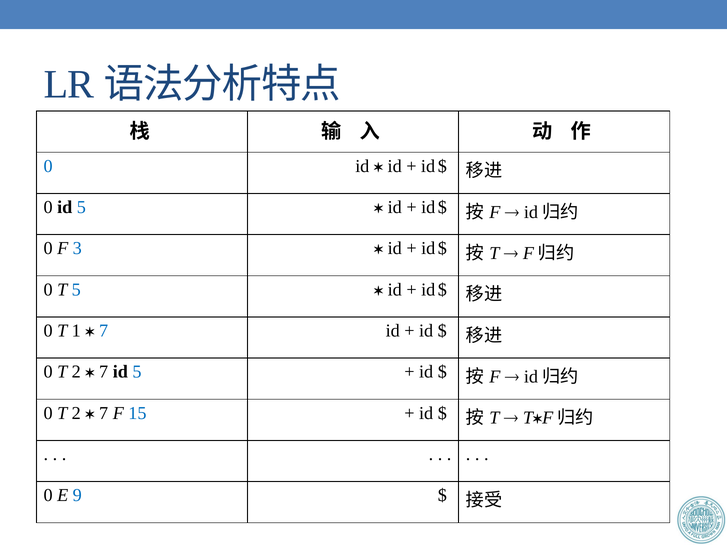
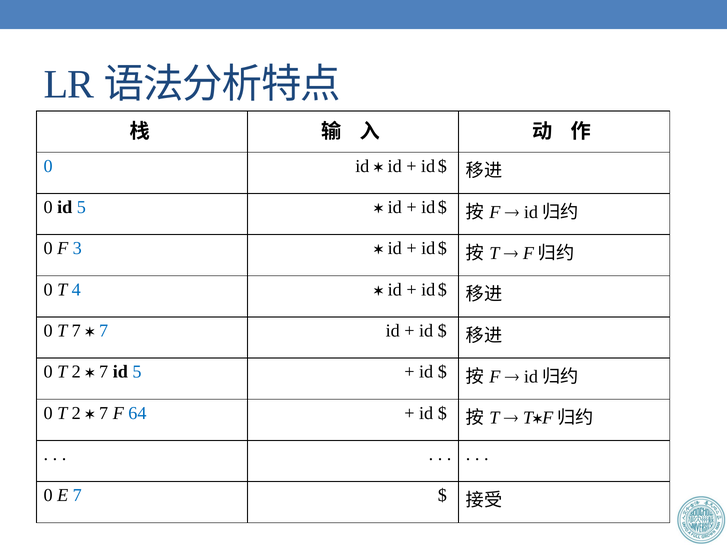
T 5: 5 -> 4
T 1: 1 -> 7
15: 15 -> 64
E 9: 9 -> 7
